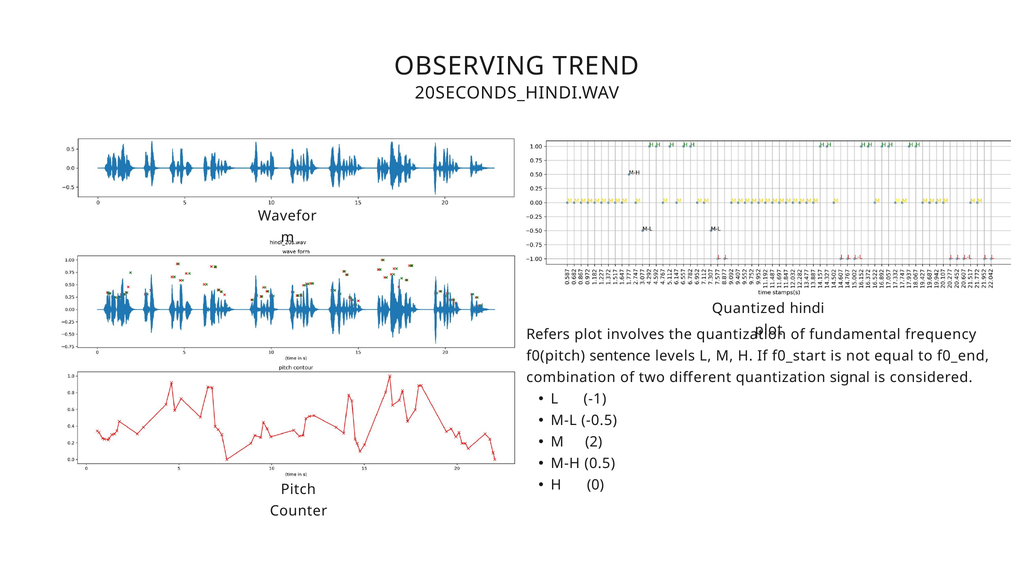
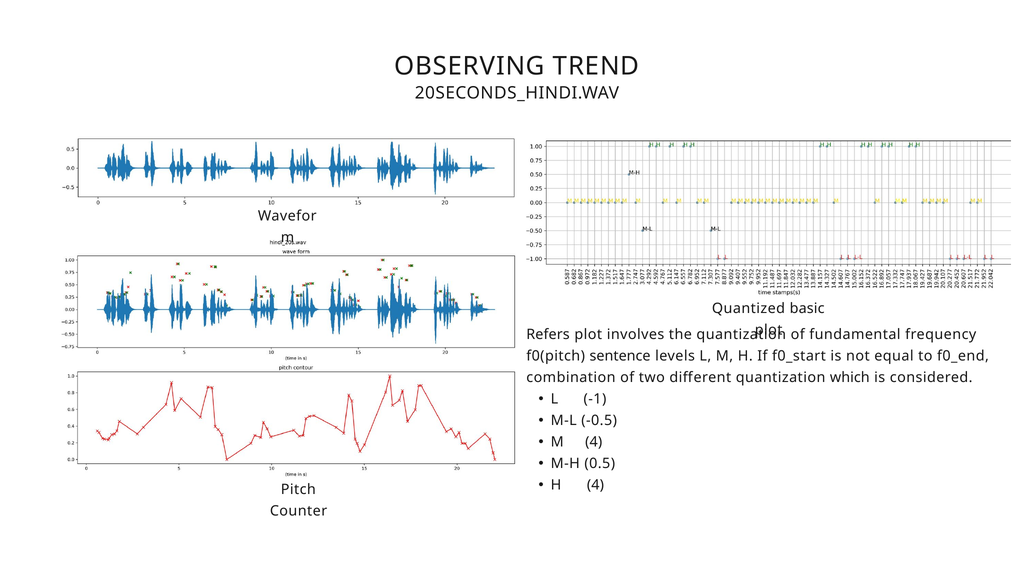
hindi: hindi -> basic
signal: signal -> which
M 2: 2 -> 4
H 0: 0 -> 4
